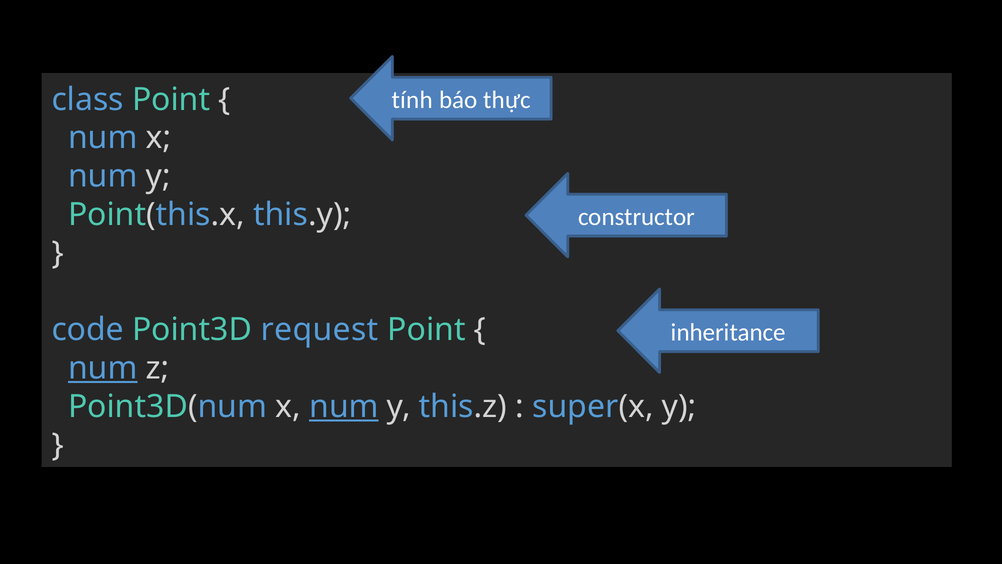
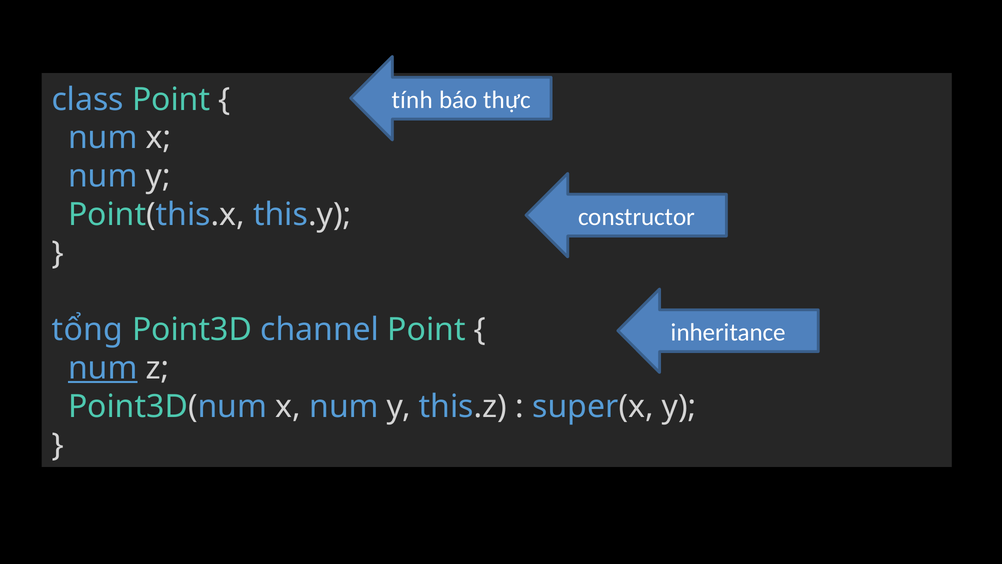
code: code -> tổng
request: request -> channel
num at (344, 406) underline: present -> none
